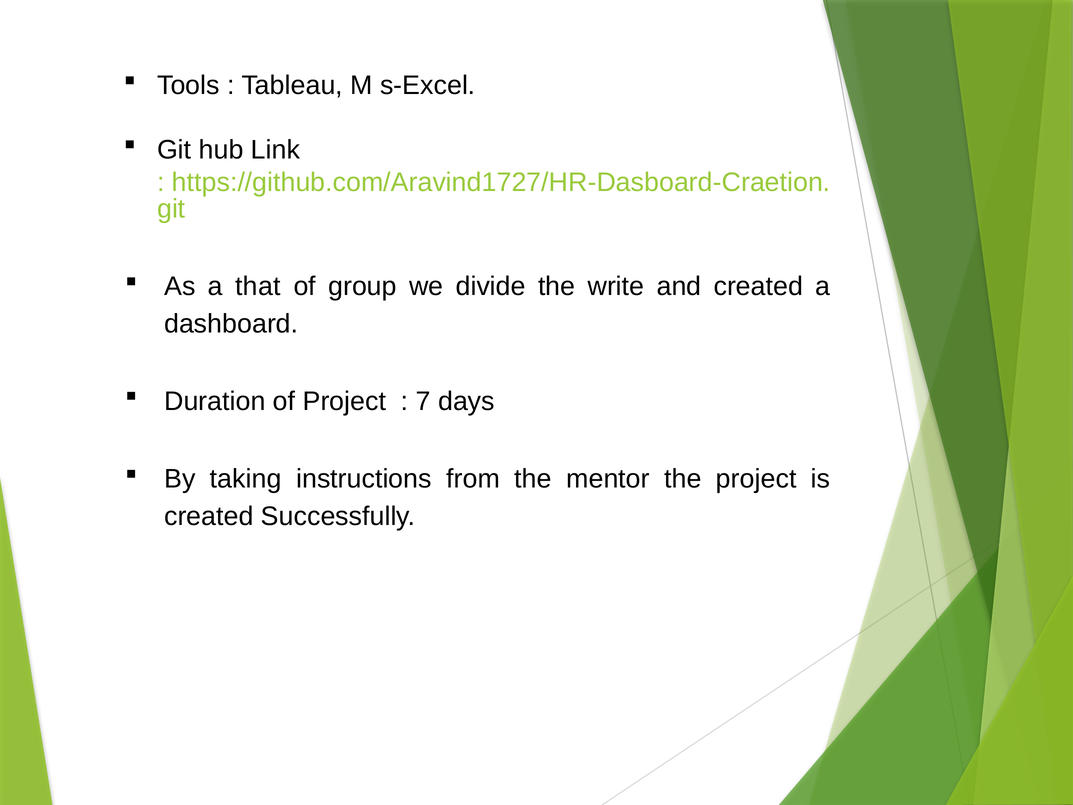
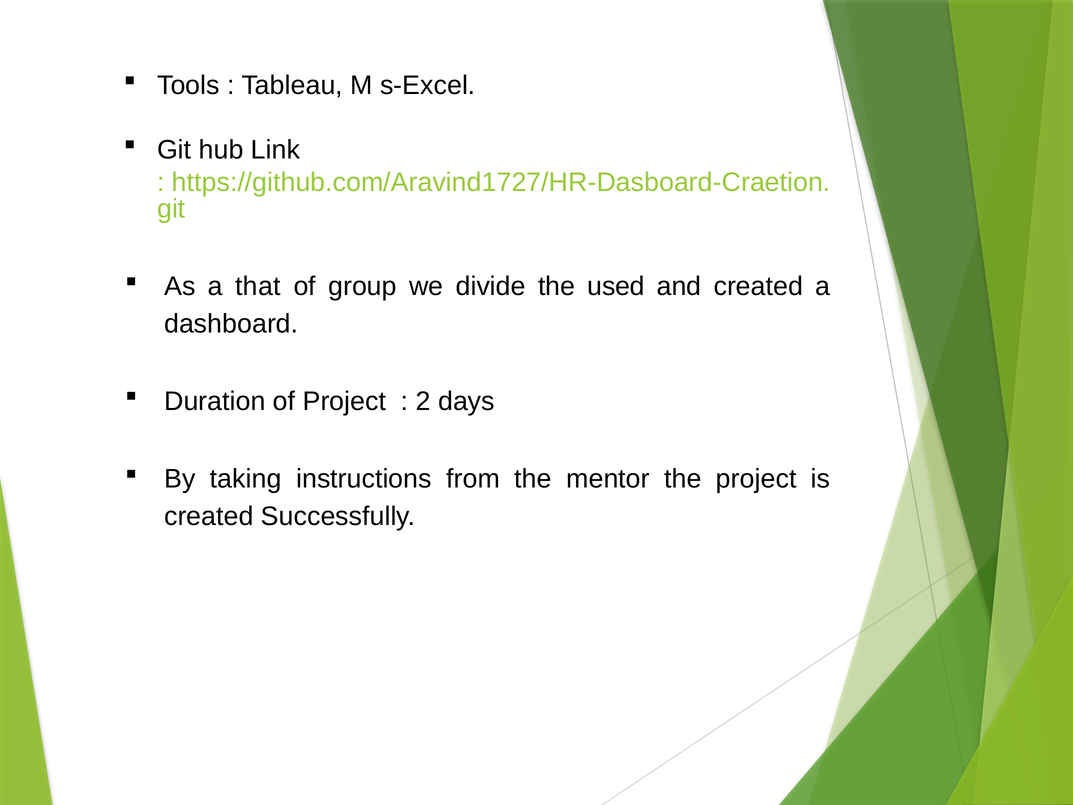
write: write -> used
7: 7 -> 2
